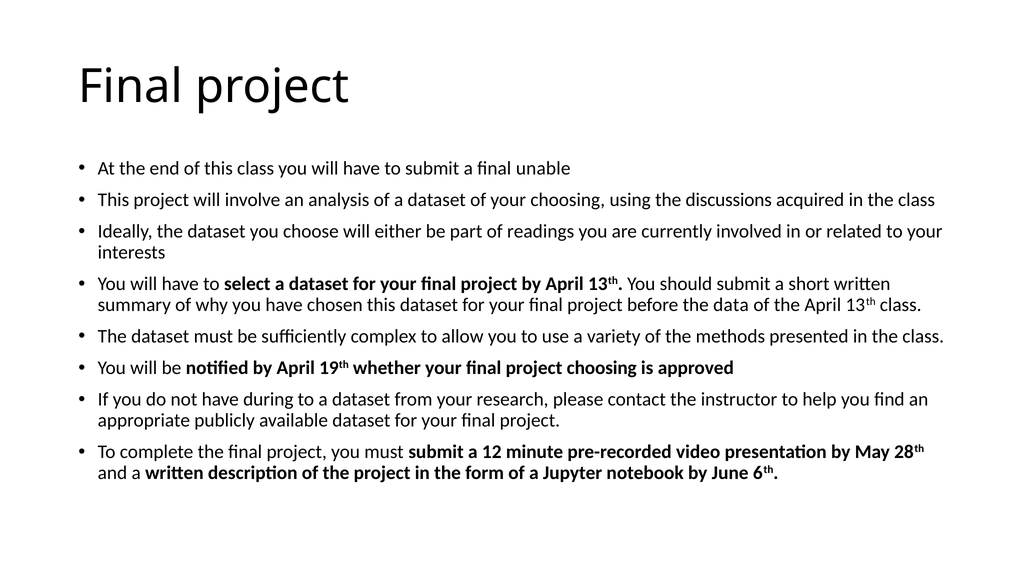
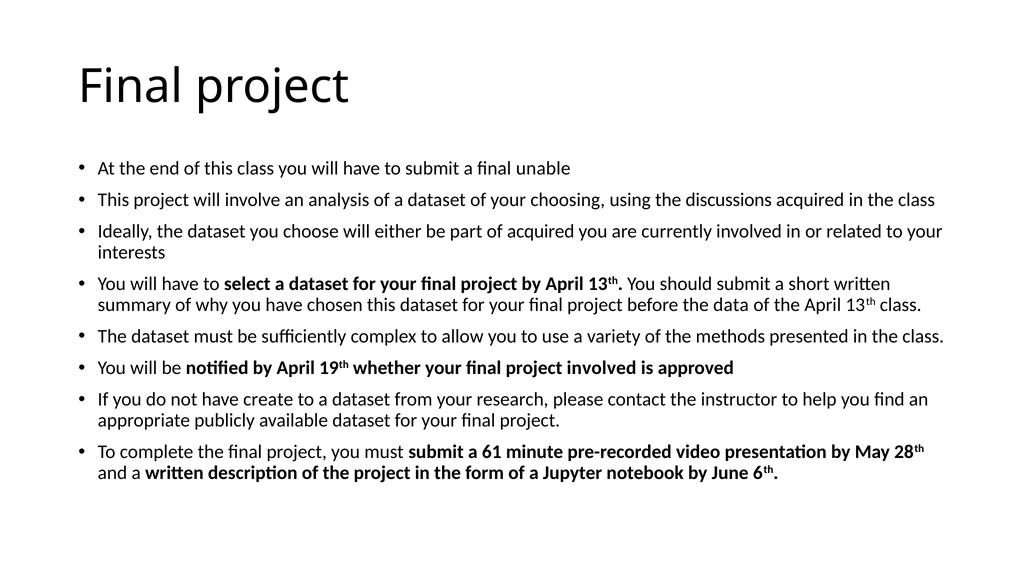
of readings: readings -> acquired
project choosing: choosing -> involved
during: during -> create
12: 12 -> 61
